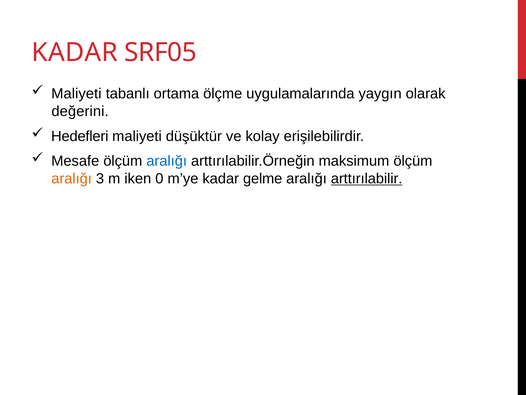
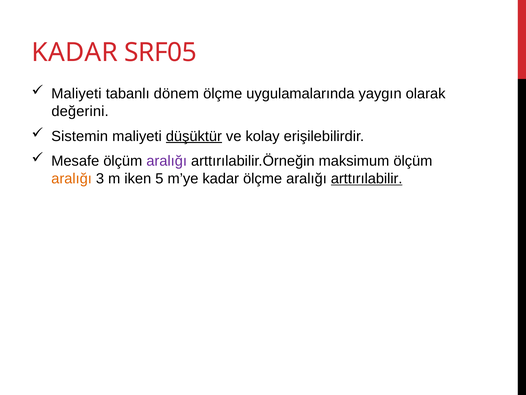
ortama: ortama -> dönem
Hedefleri: Hedefleri -> Sistemin
düşüktür underline: none -> present
aralığı at (167, 161) colour: blue -> purple
0: 0 -> 5
kadar gelme: gelme -> ölçme
